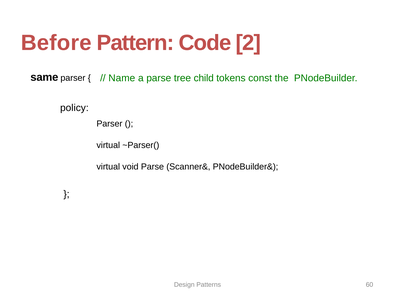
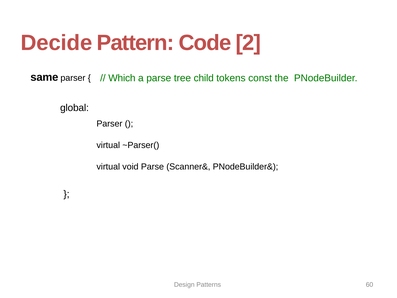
Before: Before -> Decide
Name: Name -> Which
policy: policy -> global
